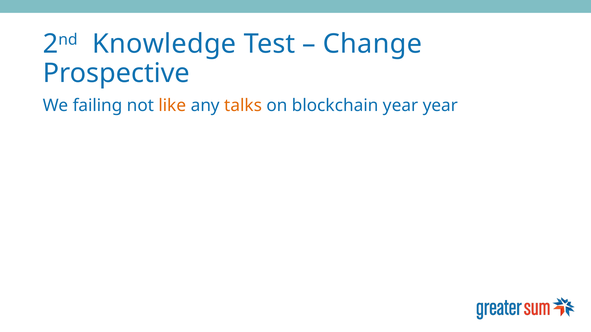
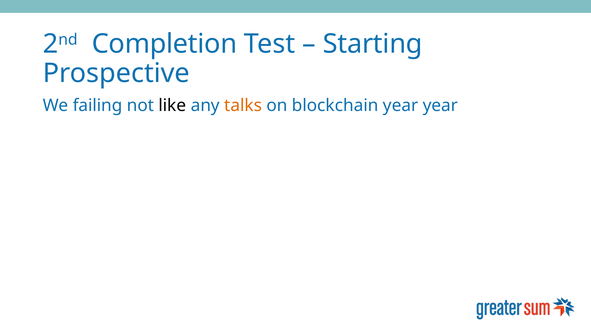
Knowledge: Knowledge -> Completion
Change: Change -> Starting
like colour: orange -> black
